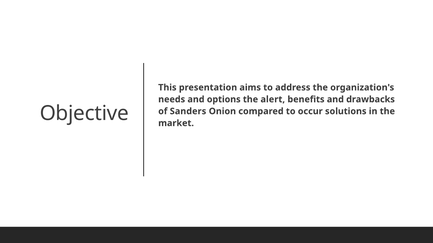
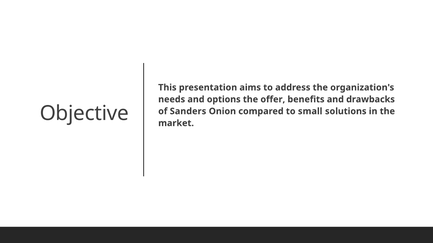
alert: alert -> offer
occur: occur -> small
